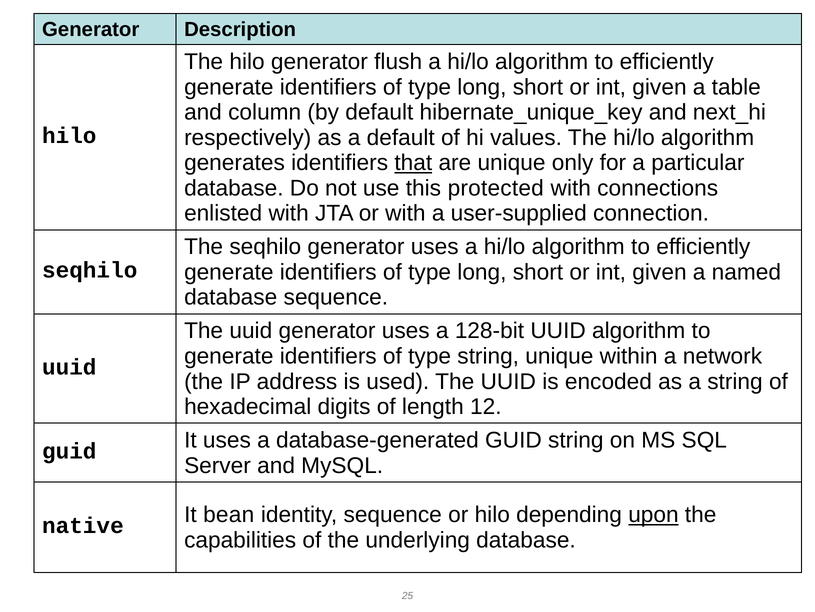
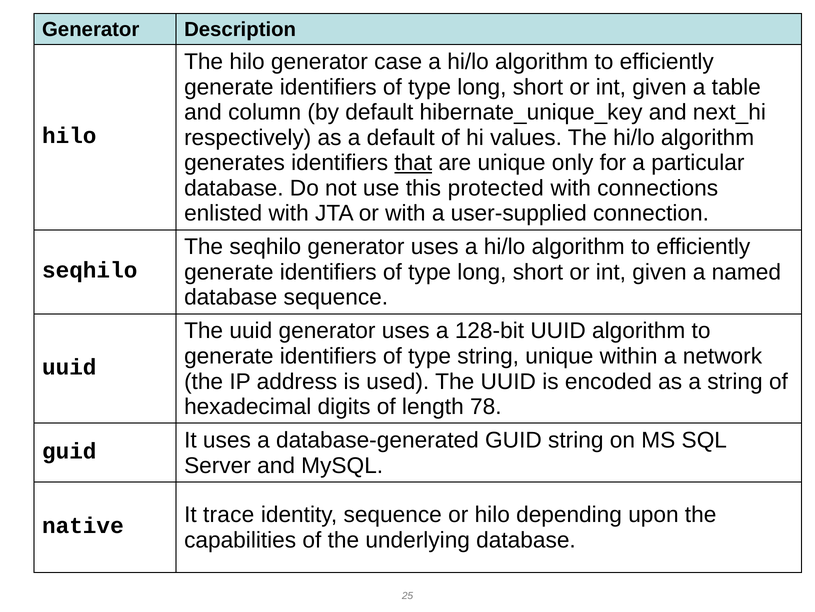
flush: flush -> case
12: 12 -> 78
bean: bean -> trace
upon underline: present -> none
